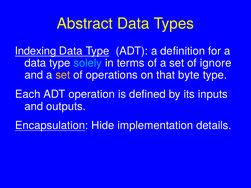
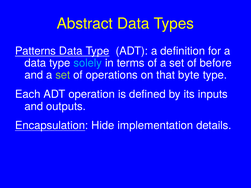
Indexing: Indexing -> Patterns
ignore: ignore -> before
set at (63, 75) colour: yellow -> light green
